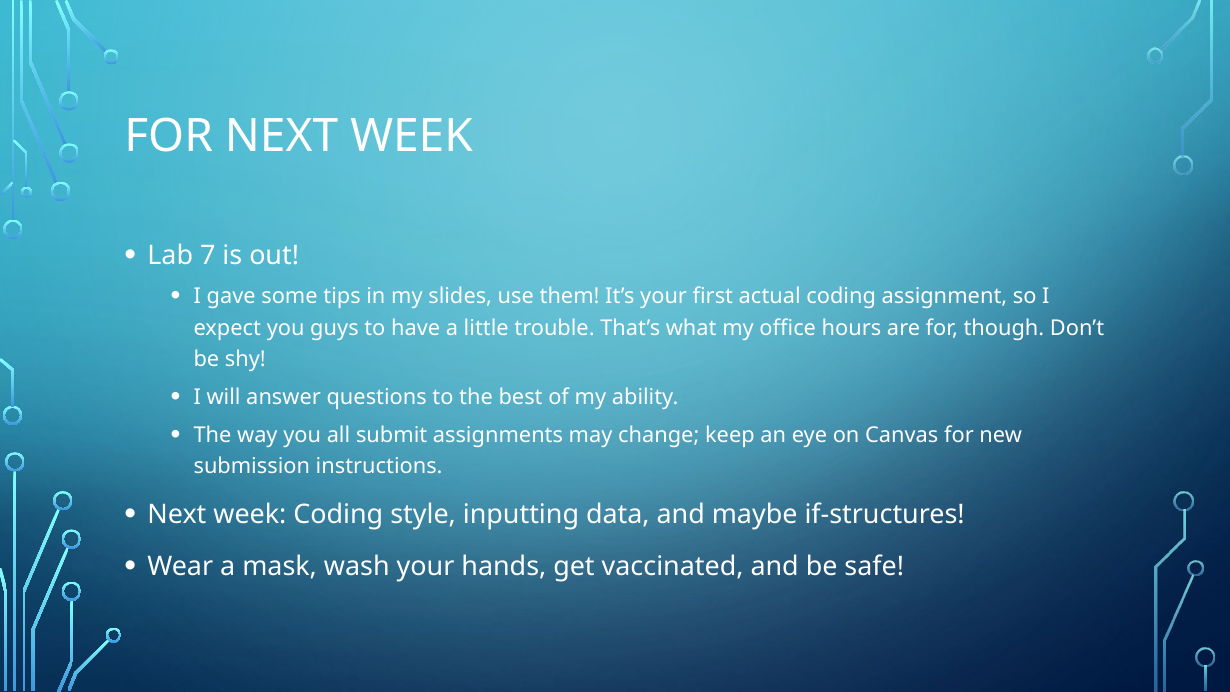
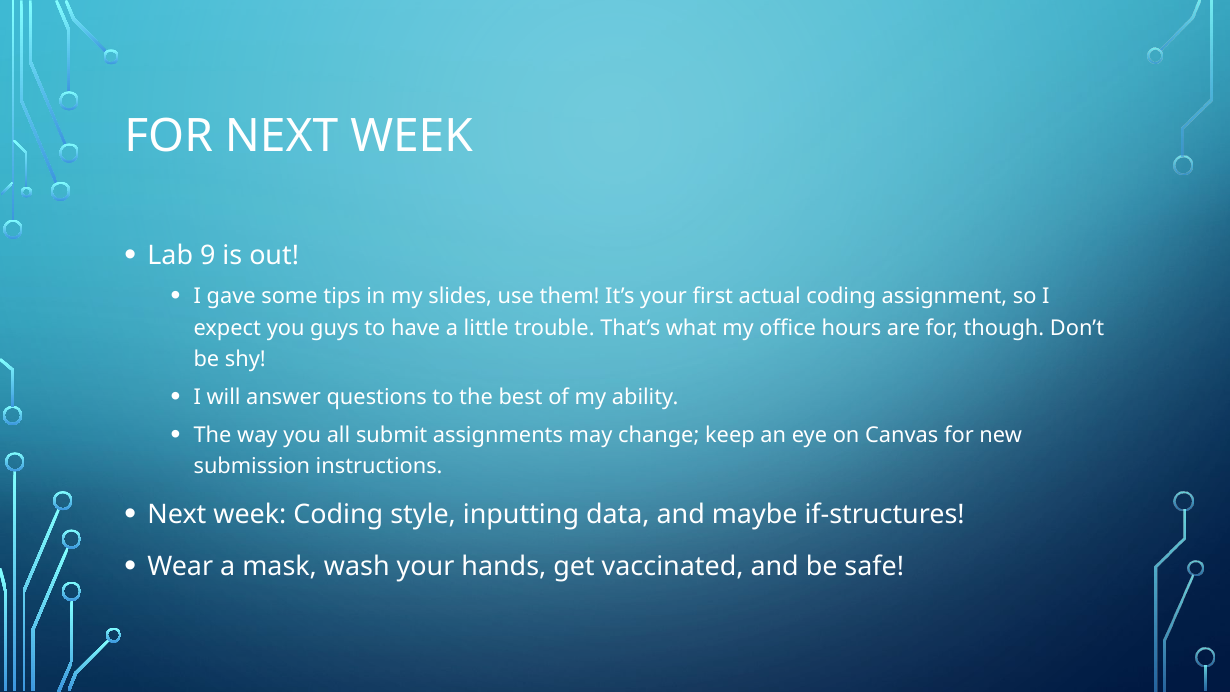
7: 7 -> 9
